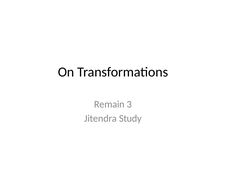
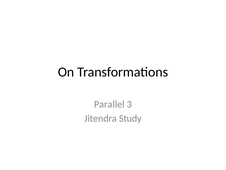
Remain: Remain -> Parallel
